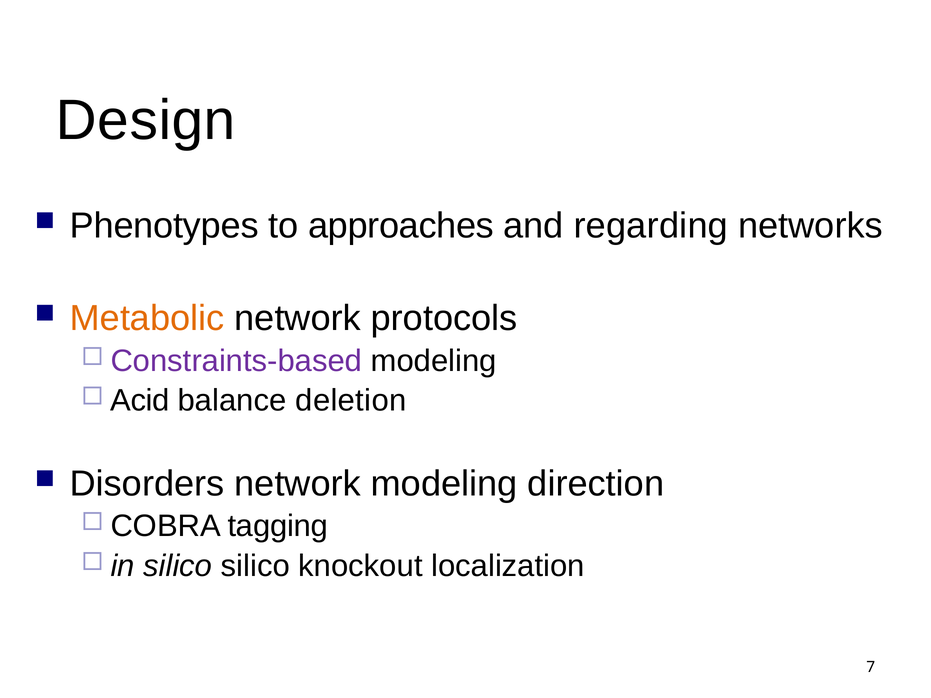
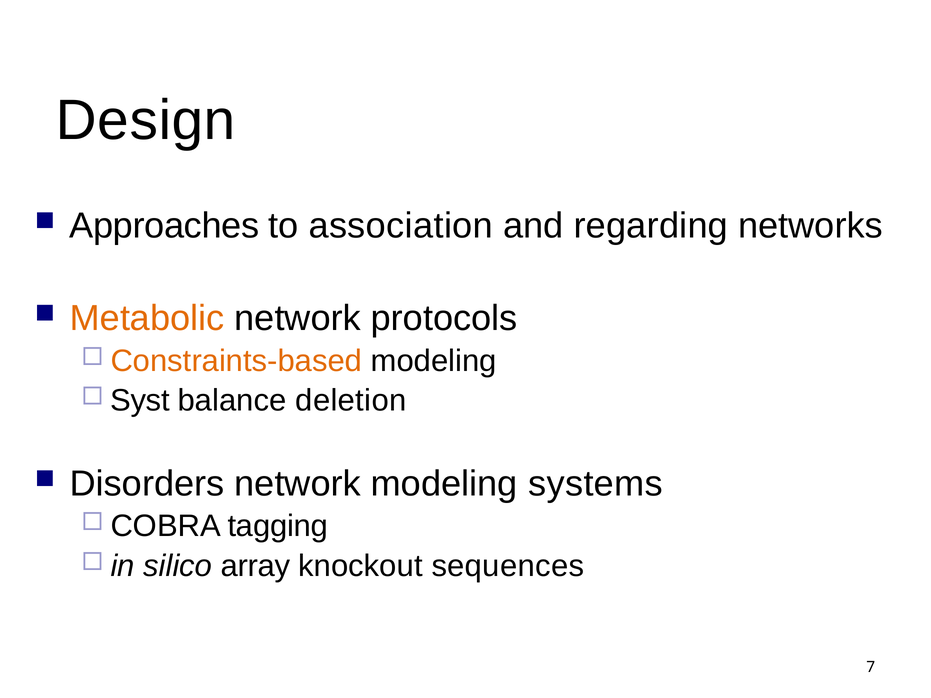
Phenotypes: Phenotypes -> Approaches
approaches: approaches -> association
Constraints-based colour: purple -> orange
Acid: Acid -> Syst
direction: direction -> systems
silico silico: silico -> array
localization: localization -> sequences
